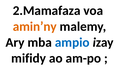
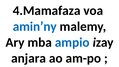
2.Mamafaza: 2.Mamafaza -> 4.Mamafaza
amin’ny colour: orange -> blue
mifidy: mifidy -> anjara
